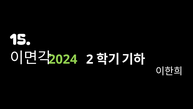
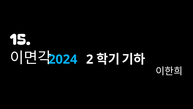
2024 colour: light green -> light blue
